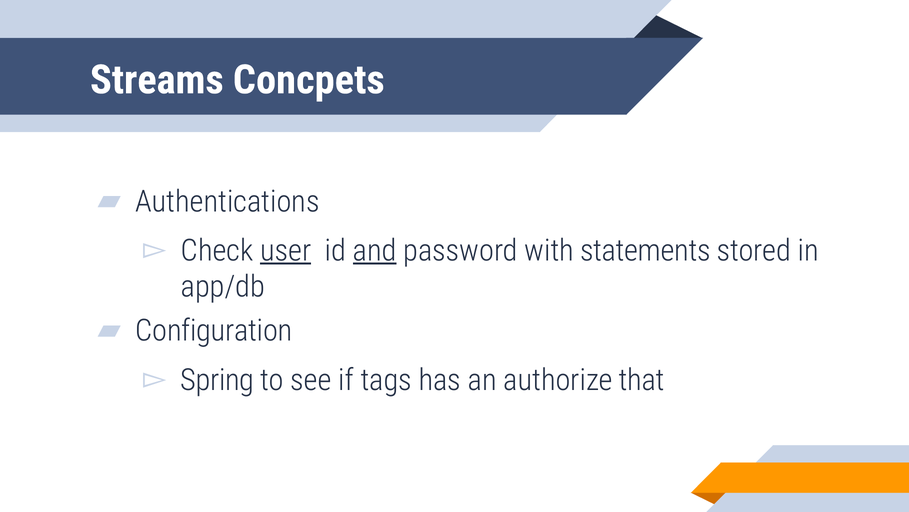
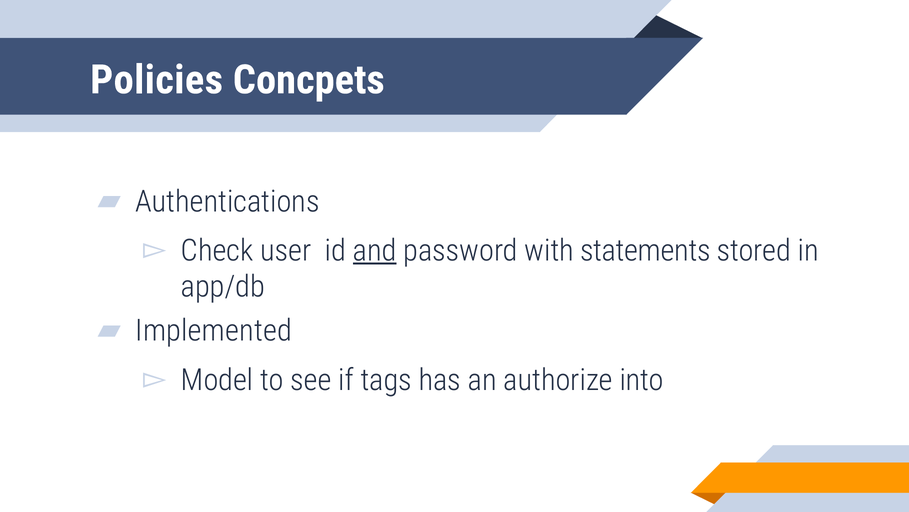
Streams: Streams -> Policies
user underline: present -> none
Configuration: Configuration -> Implemented
Spring: Spring -> Model
that: that -> into
